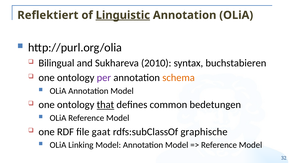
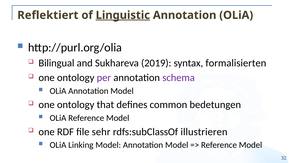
2010: 2010 -> 2019
buchstabieren: buchstabieren -> formalisierten
schema colour: orange -> purple
that underline: present -> none
gaat: gaat -> sehr
graphische: graphische -> illustrieren
